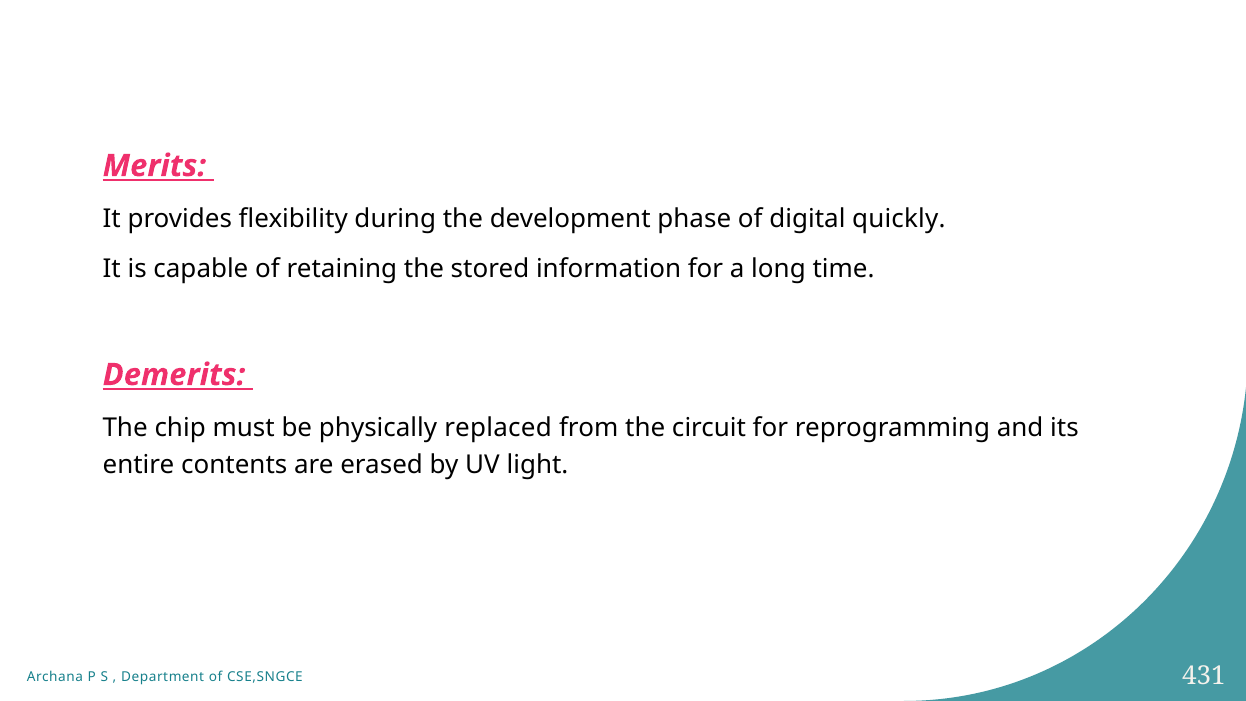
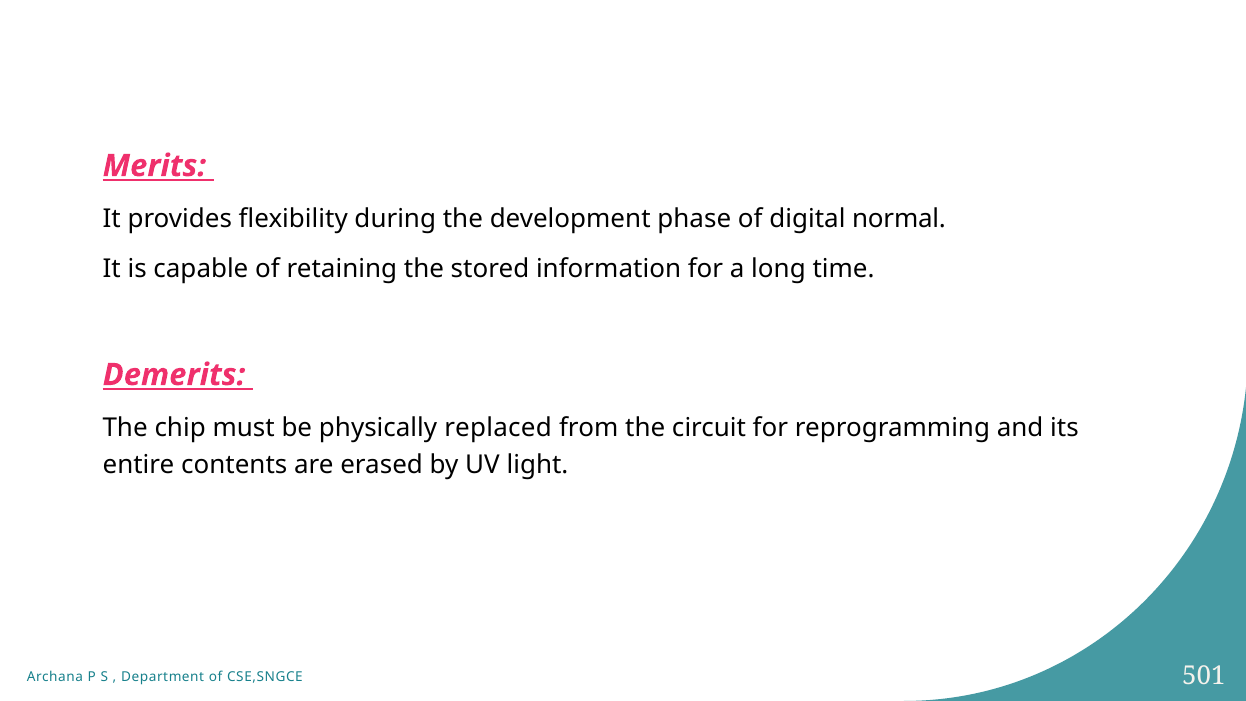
quickly: quickly -> normal
431: 431 -> 501
